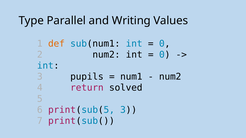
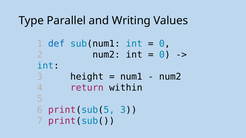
def colour: orange -> blue
pupils: pupils -> height
solved: solved -> within
